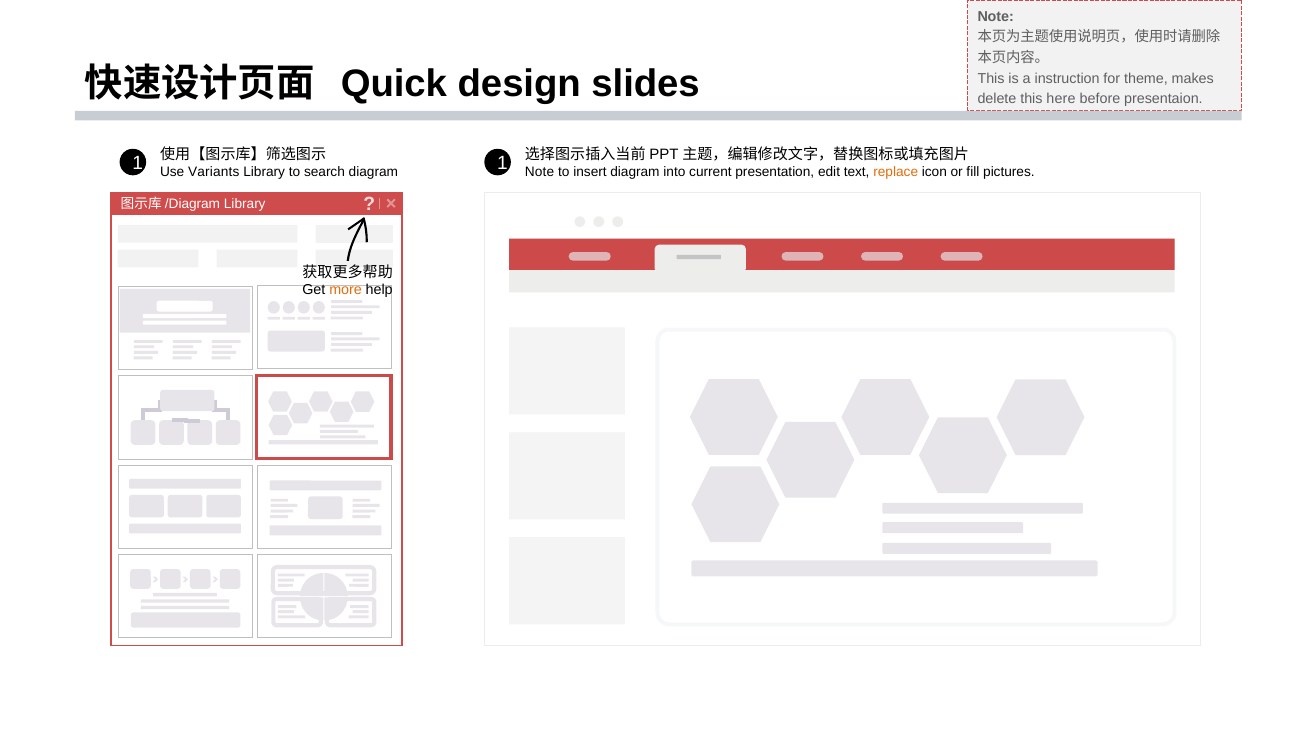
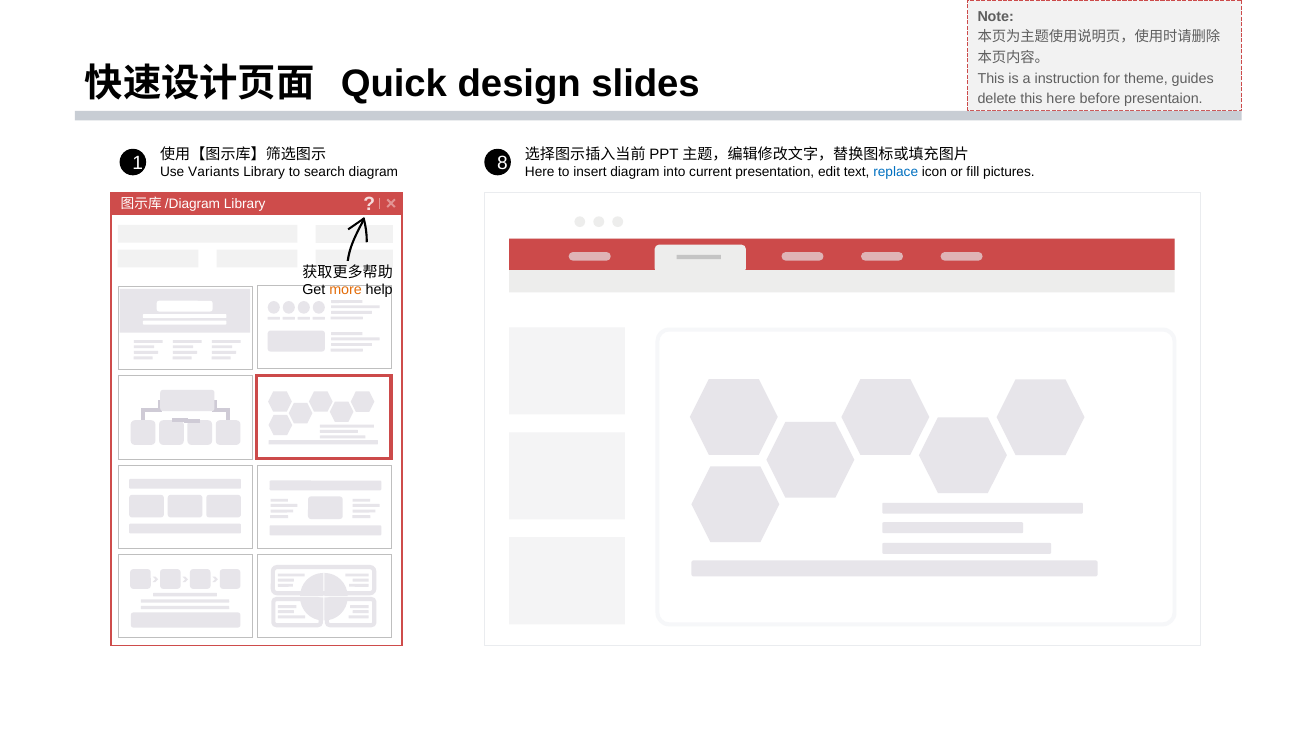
makes: makes -> guides
1 1: 1 -> 8
Note at (540, 172): Note -> Here
replace colour: orange -> blue
